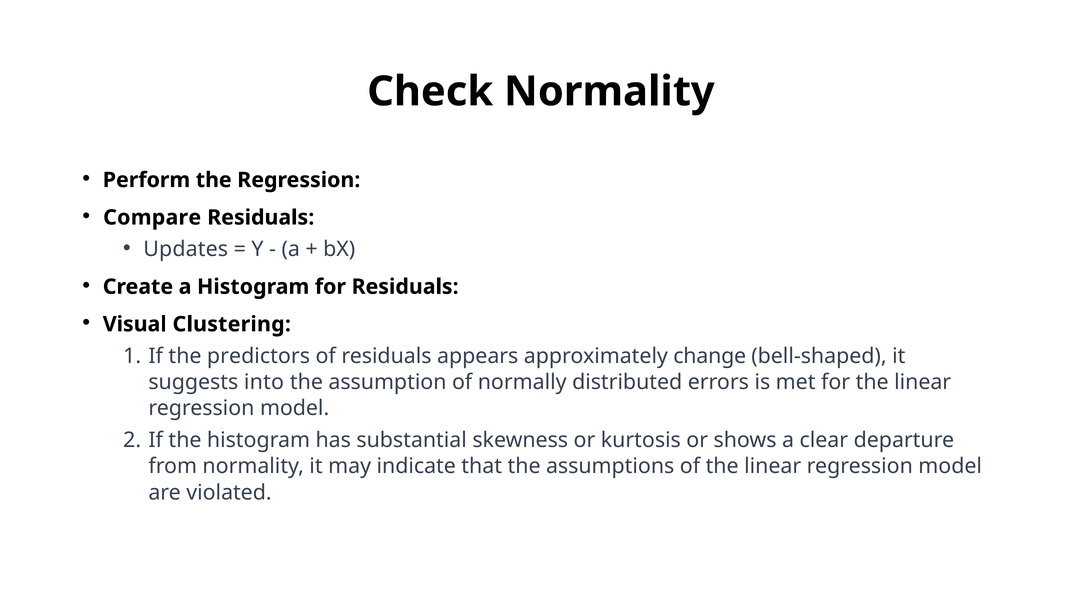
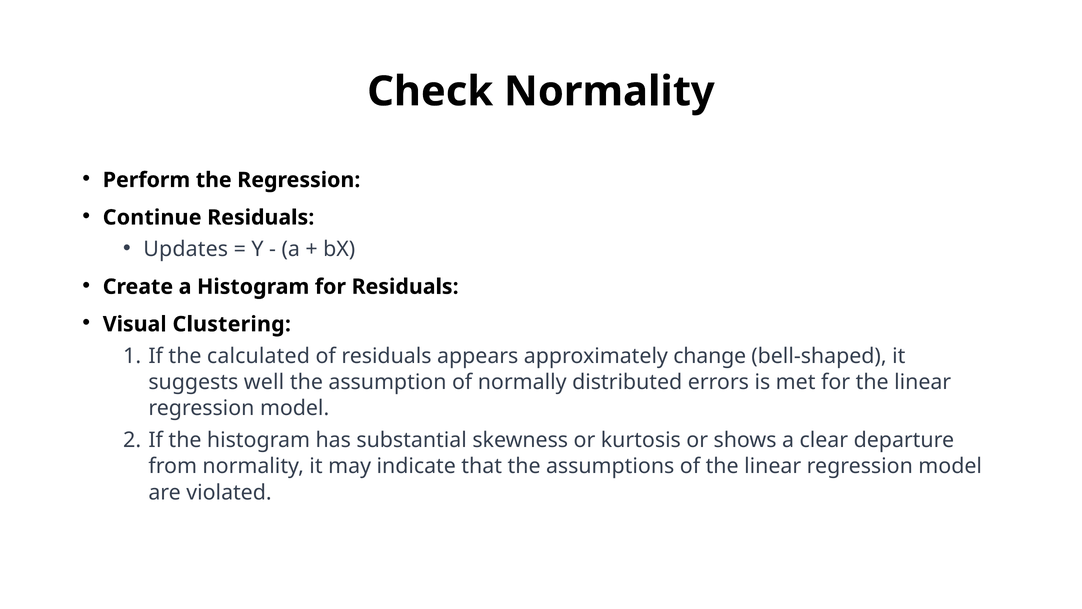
Compare: Compare -> Continue
predictors: predictors -> calculated
into: into -> well
